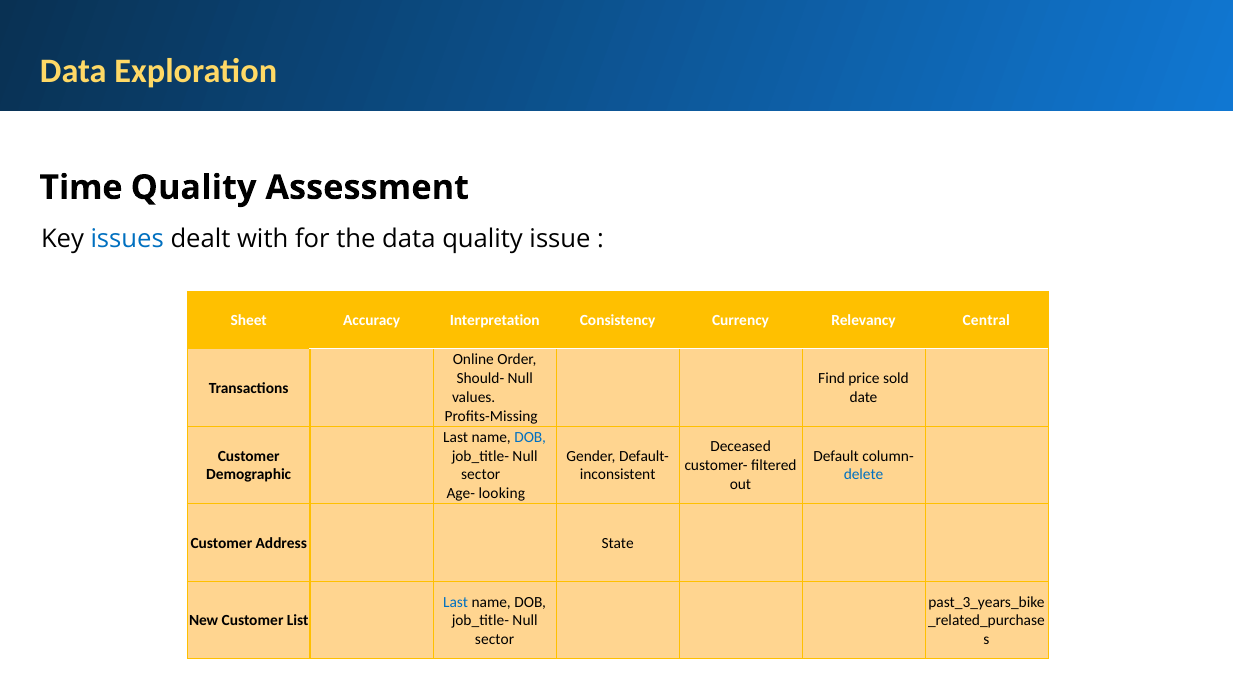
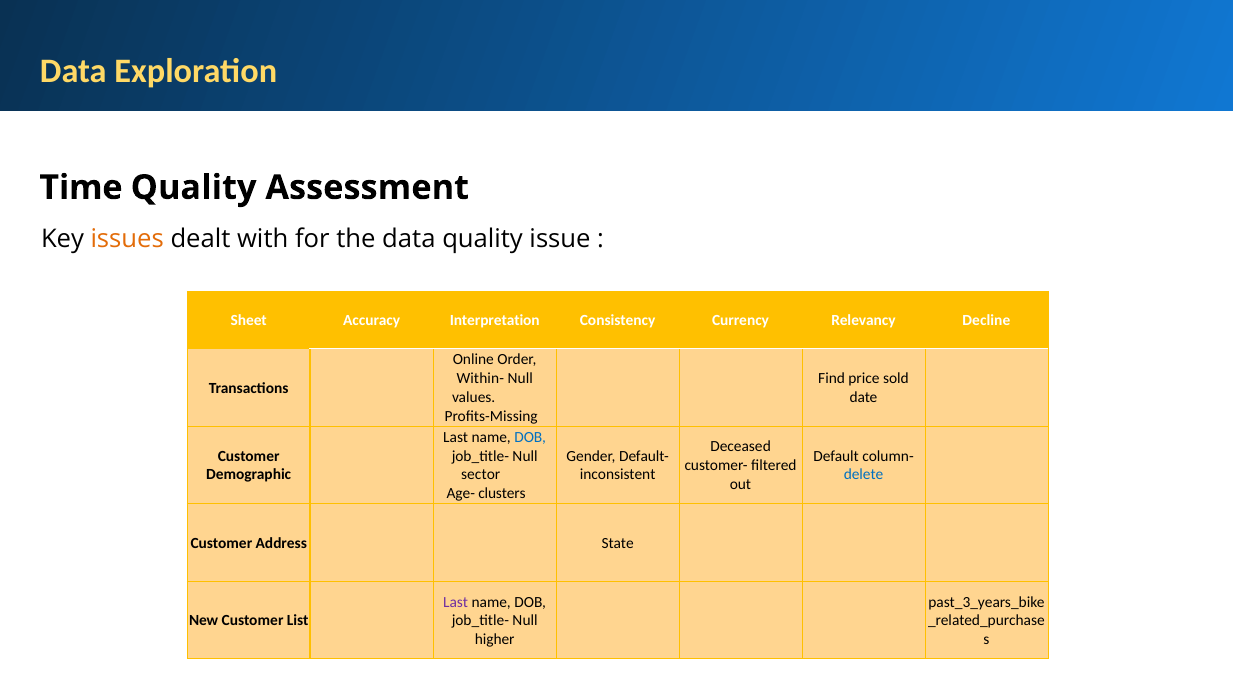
issues colour: blue -> orange
Central: Central -> Decline
Should-: Should- -> Within-
looking: looking -> clusters
Last at (456, 602) colour: blue -> purple
sector at (495, 639): sector -> higher
